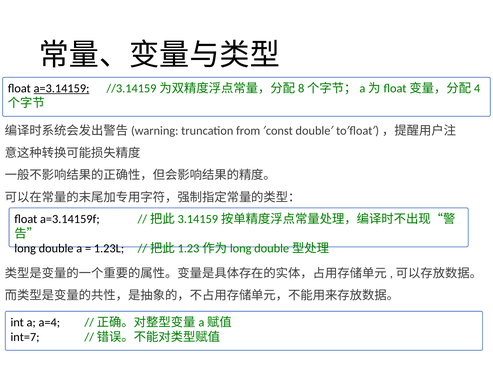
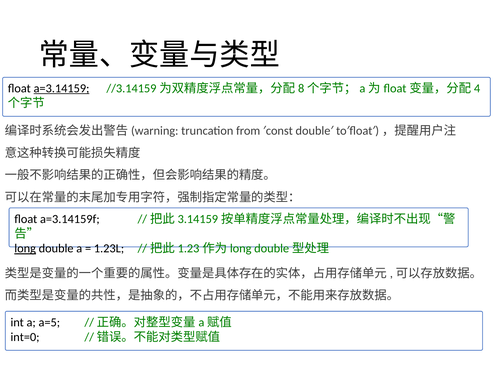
long underline: none -> present
a=4: a=4 -> a=5
int=7: int=7 -> int=0
